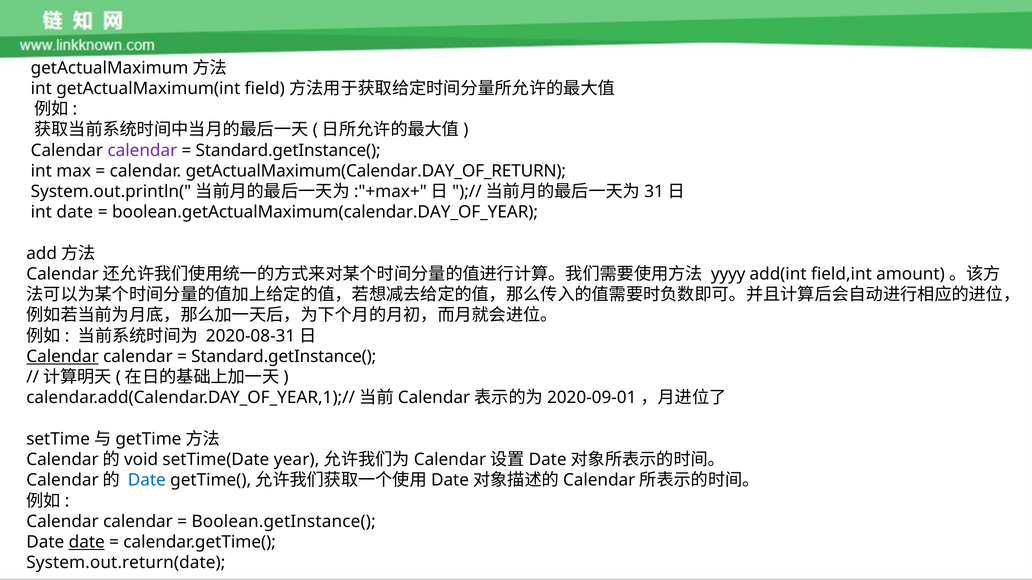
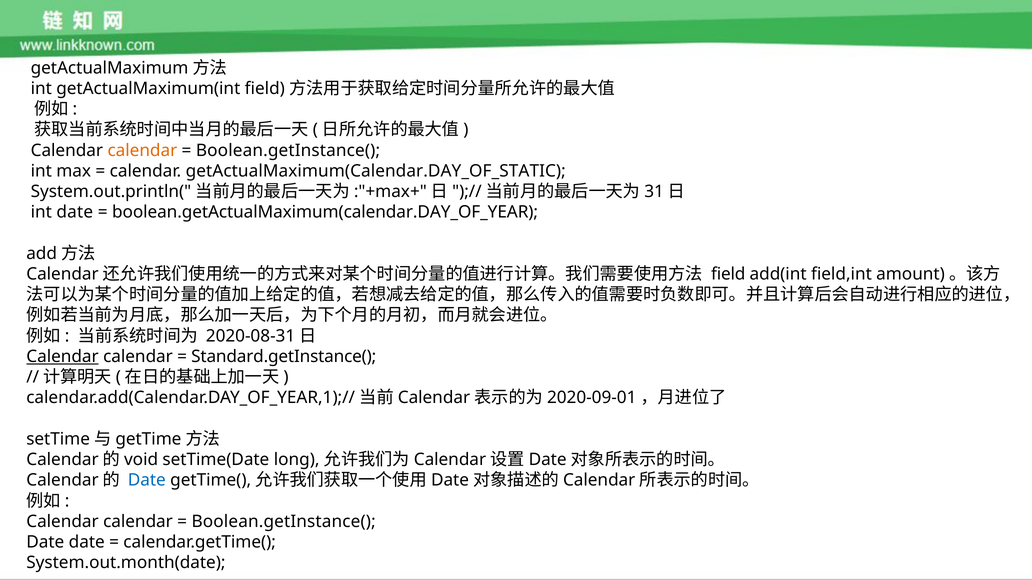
calendar at (142, 151) colour: purple -> orange
Standard.getInstance( at (288, 151): Standard.getInstance( -> Boolean.getInstance(
getActualMaximum(Calendar.DAY_OF_RETURN: getActualMaximum(Calendar.DAY_OF_RETURN -> getActualMaximum(Calendar.DAY_OF_STATIC
yyyy at (728, 274): yyyy -> field
year: year -> long
date at (87, 543) underline: present -> none
System.out.return(date: System.out.return(date -> System.out.month(date
